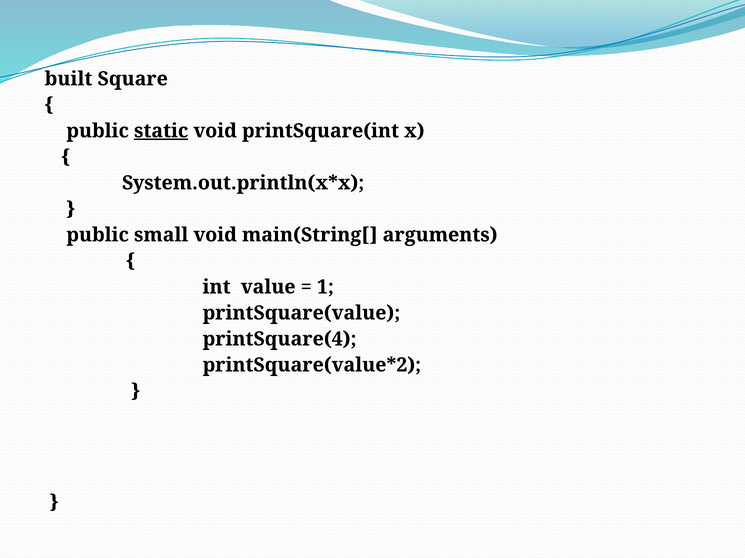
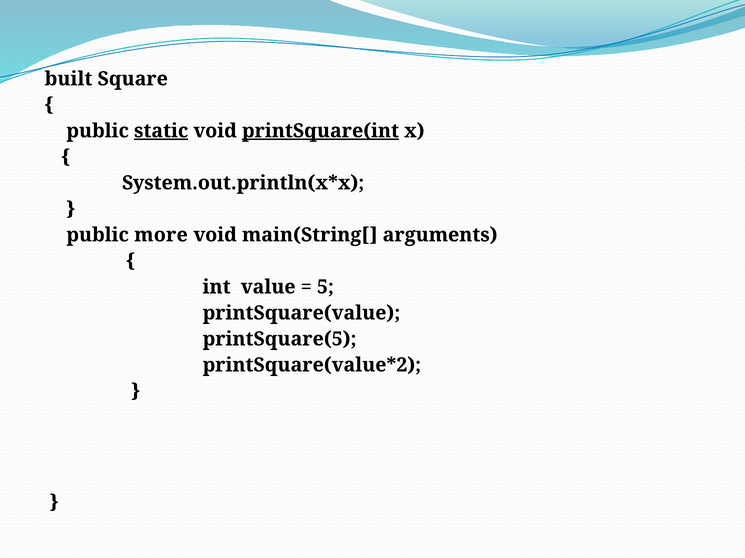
printSquare(int underline: none -> present
small: small -> more
1: 1 -> 5
printSquare(4: printSquare(4 -> printSquare(5
